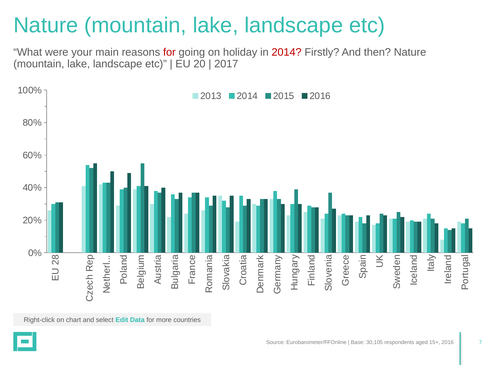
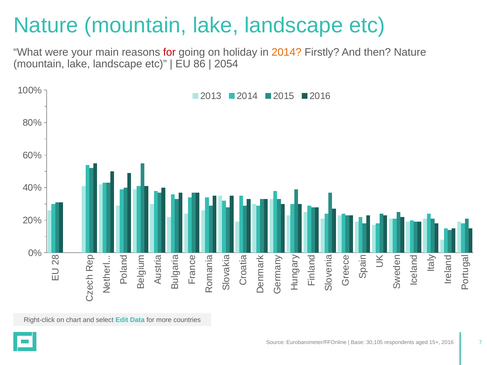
2014 at (287, 52) colour: red -> orange
20: 20 -> 86
2017: 2017 -> 2054
